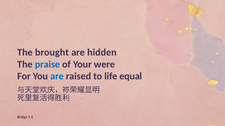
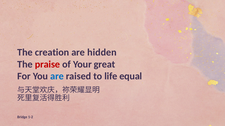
brought: brought -> creation
praise colour: blue -> red
were: were -> great
